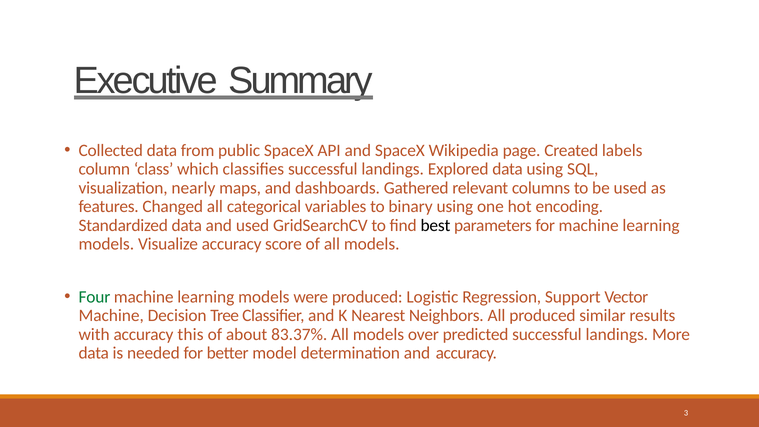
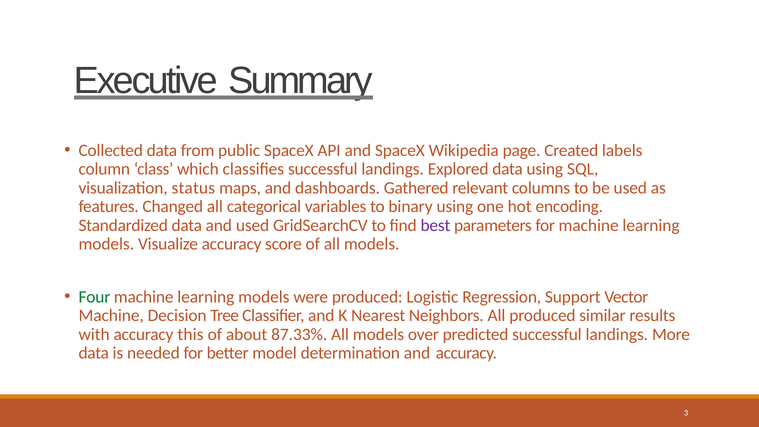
nearly: nearly -> status
best colour: black -> purple
83.37%: 83.37% -> 87.33%
